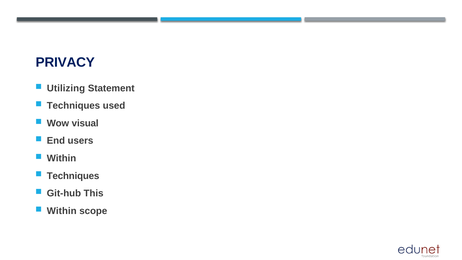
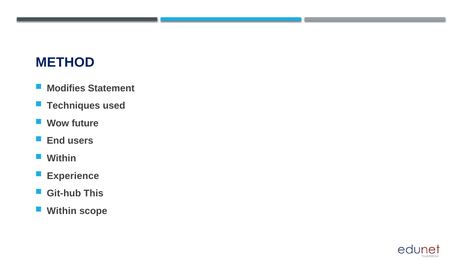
PRIVACY: PRIVACY -> METHOD
Utilizing: Utilizing -> Modifies
visual: visual -> future
Techniques at (73, 176): Techniques -> Experience
